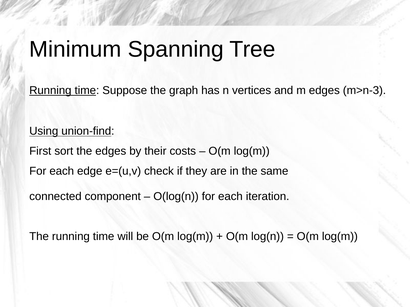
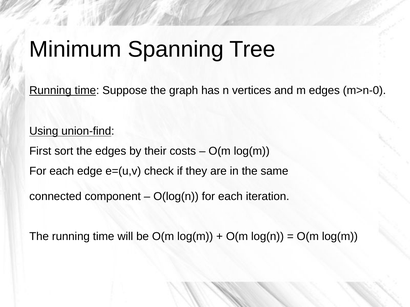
m>n-3: m>n-3 -> m>n-0
